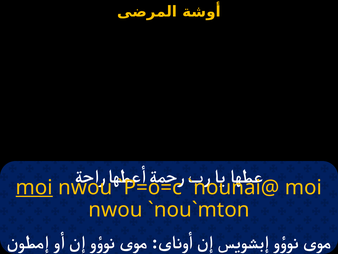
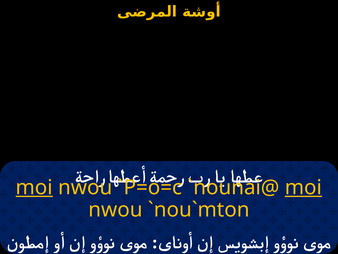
moi at (303, 187) underline: none -> present
